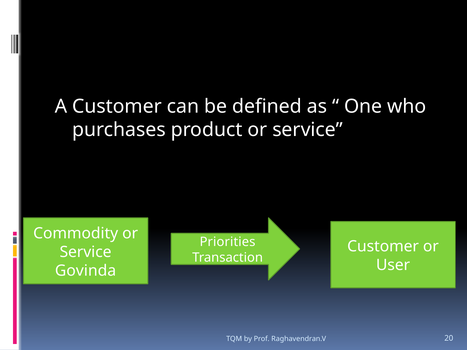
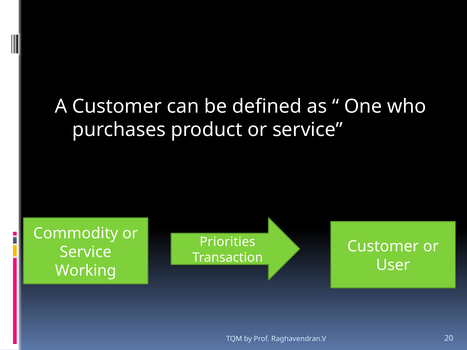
Govinda: Govinda -> Working
